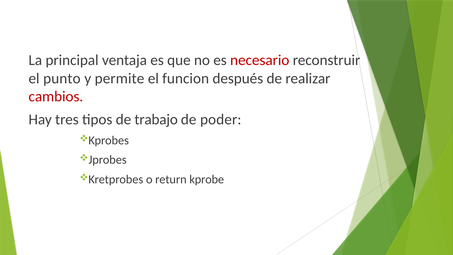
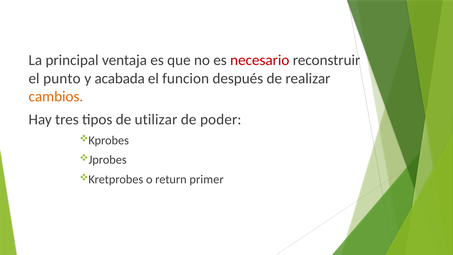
permite: permite -> acabada
cambios colour: red -> orange
trabajo: trabajo -> utilizar
kprobe: kprobe -> primer
